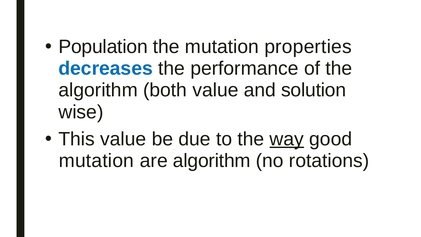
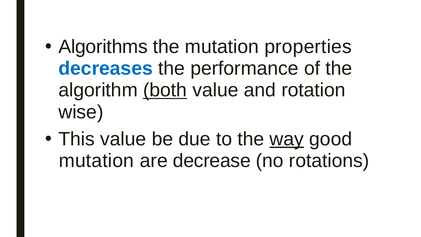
Population: Population -> Algorithms
both underline: none -> present
solution: solution -> rotation
are algorithm: algorithm -> decrease
